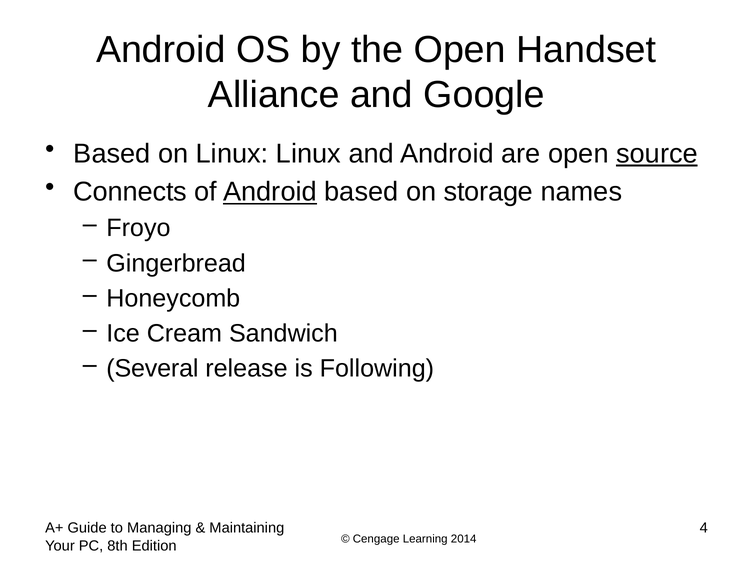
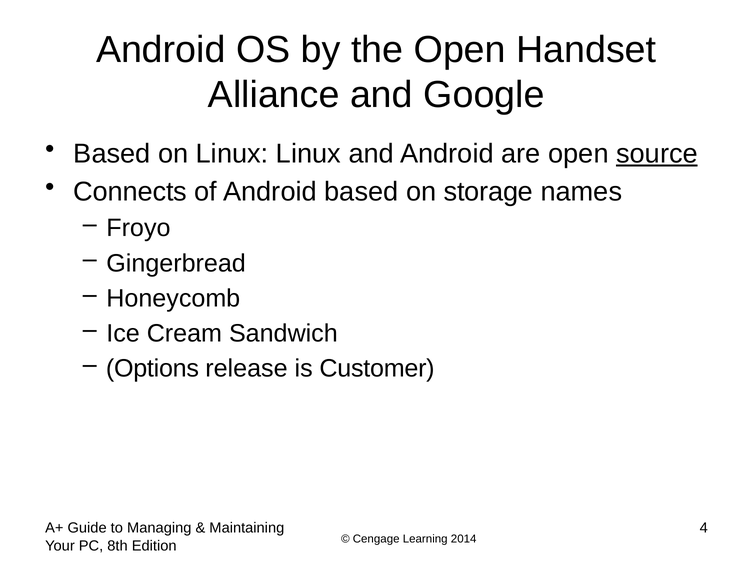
Android at (270, 192) underline: present -> none
Several: Several -> Options
Following: Following -> Customer
